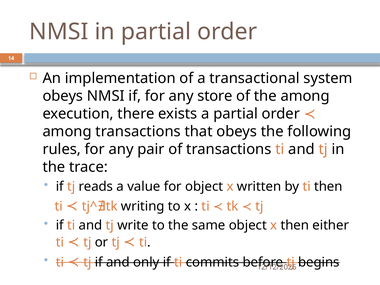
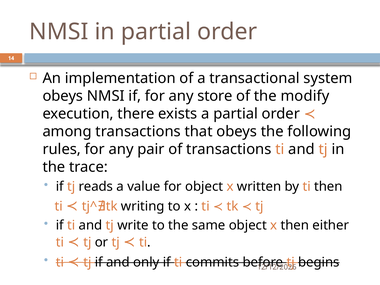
the among: among -> modify
